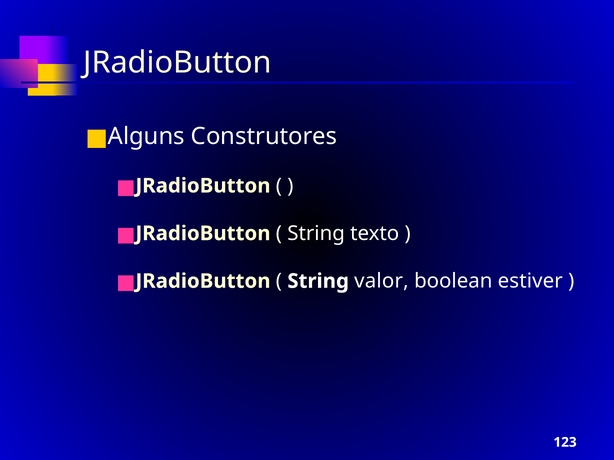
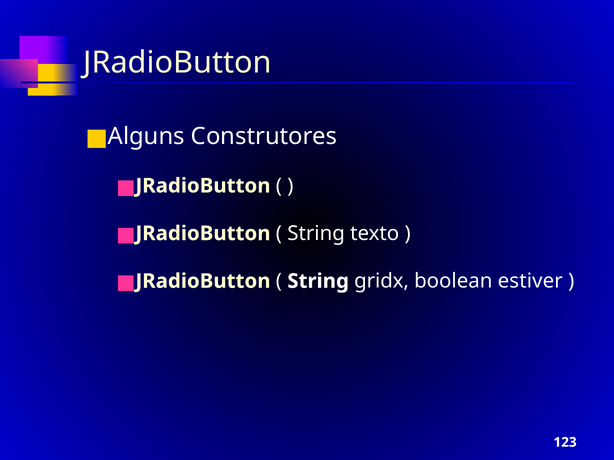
valor: valor -> gridx
